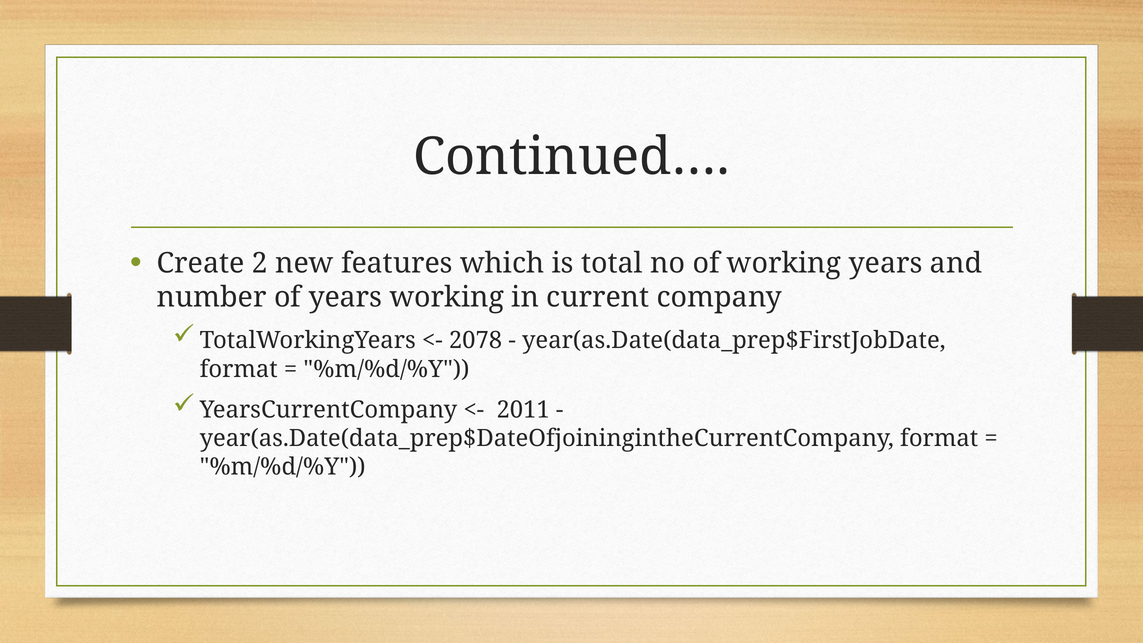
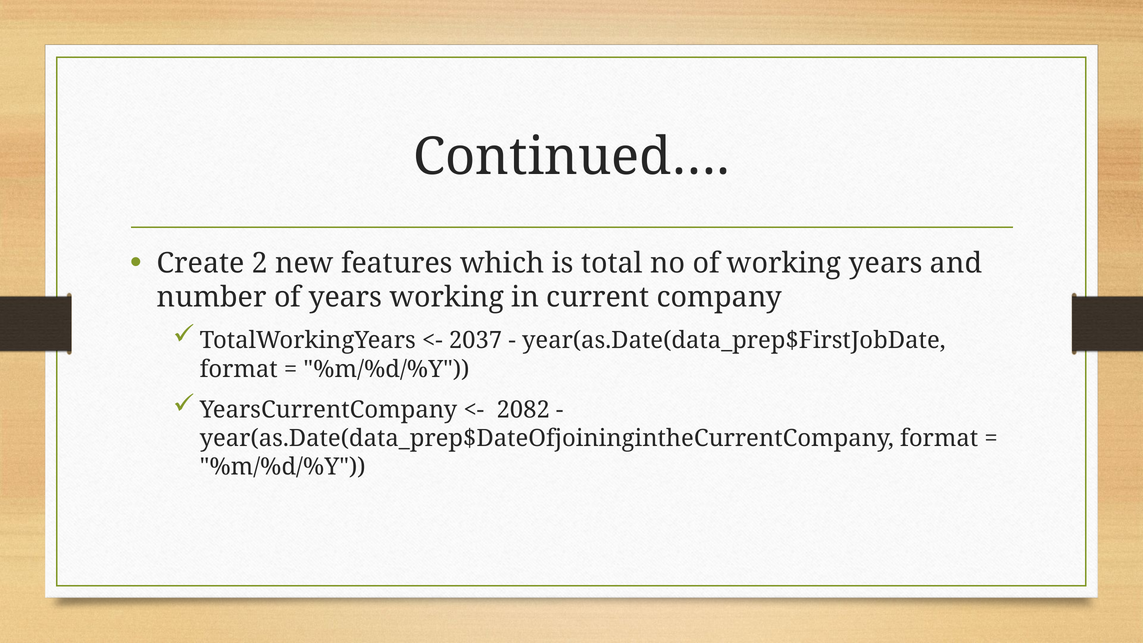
2078: 2078 -> 2037
2011: 2011 -> 2082
